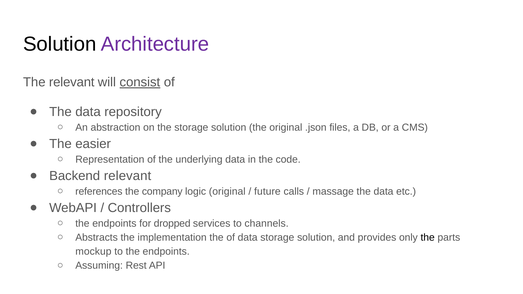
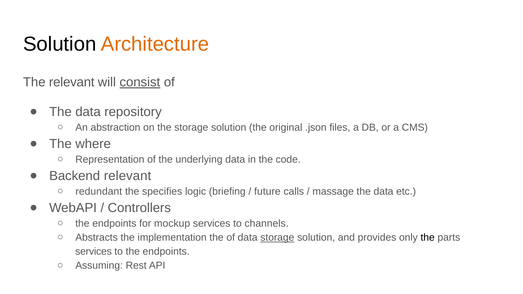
Architecture colour: purple -> orange
easier: easier -> where
references: references -> redundant
company: company -> specifies
logic original: original -> briefing
dropped: dropped -> mockup
storage at (277, 238) underline: none -> present
mockup at (93, 252): mockup -> services
